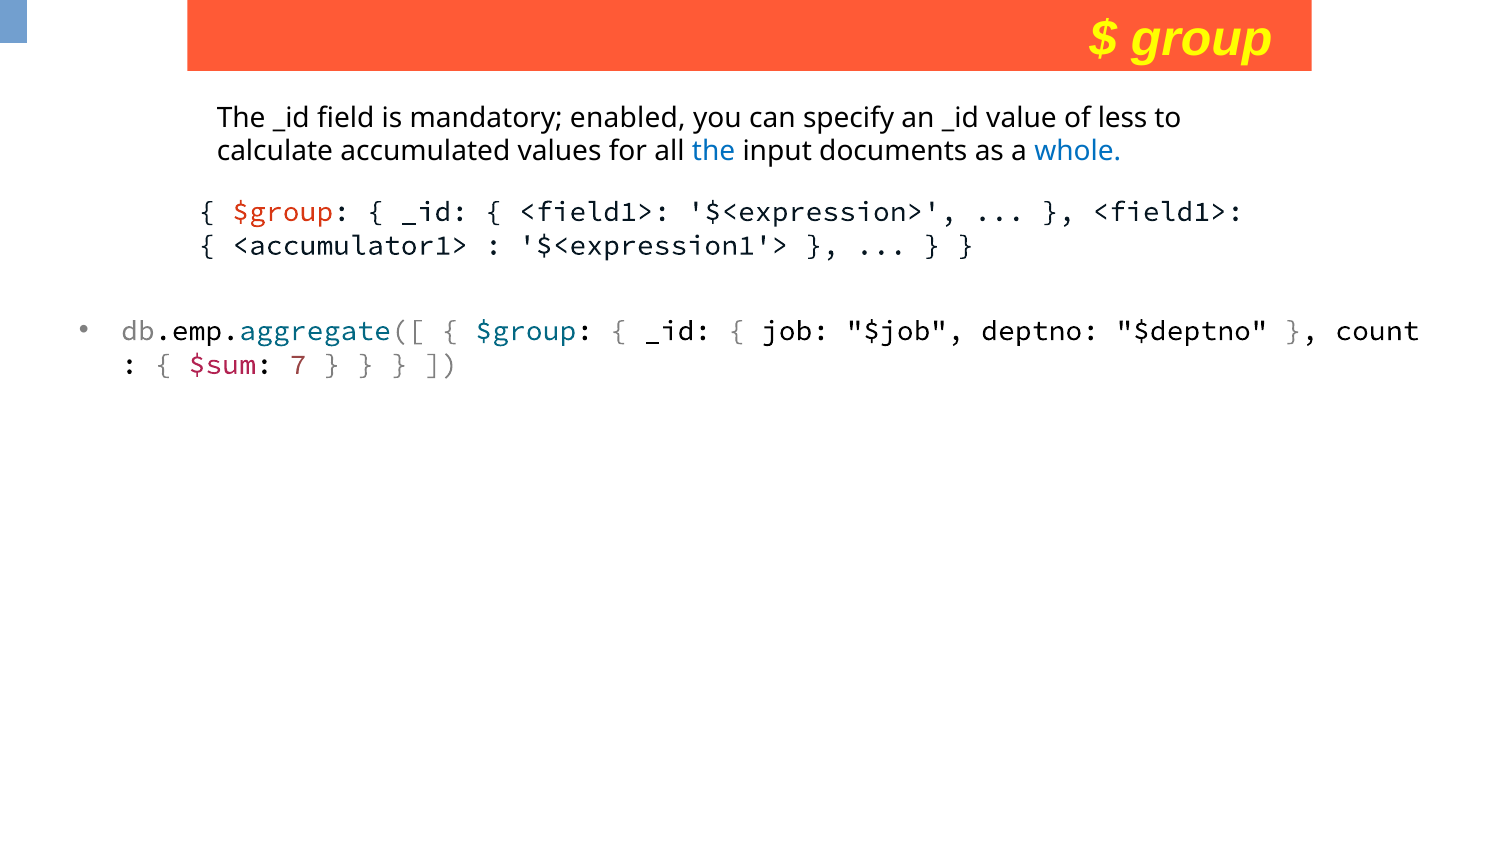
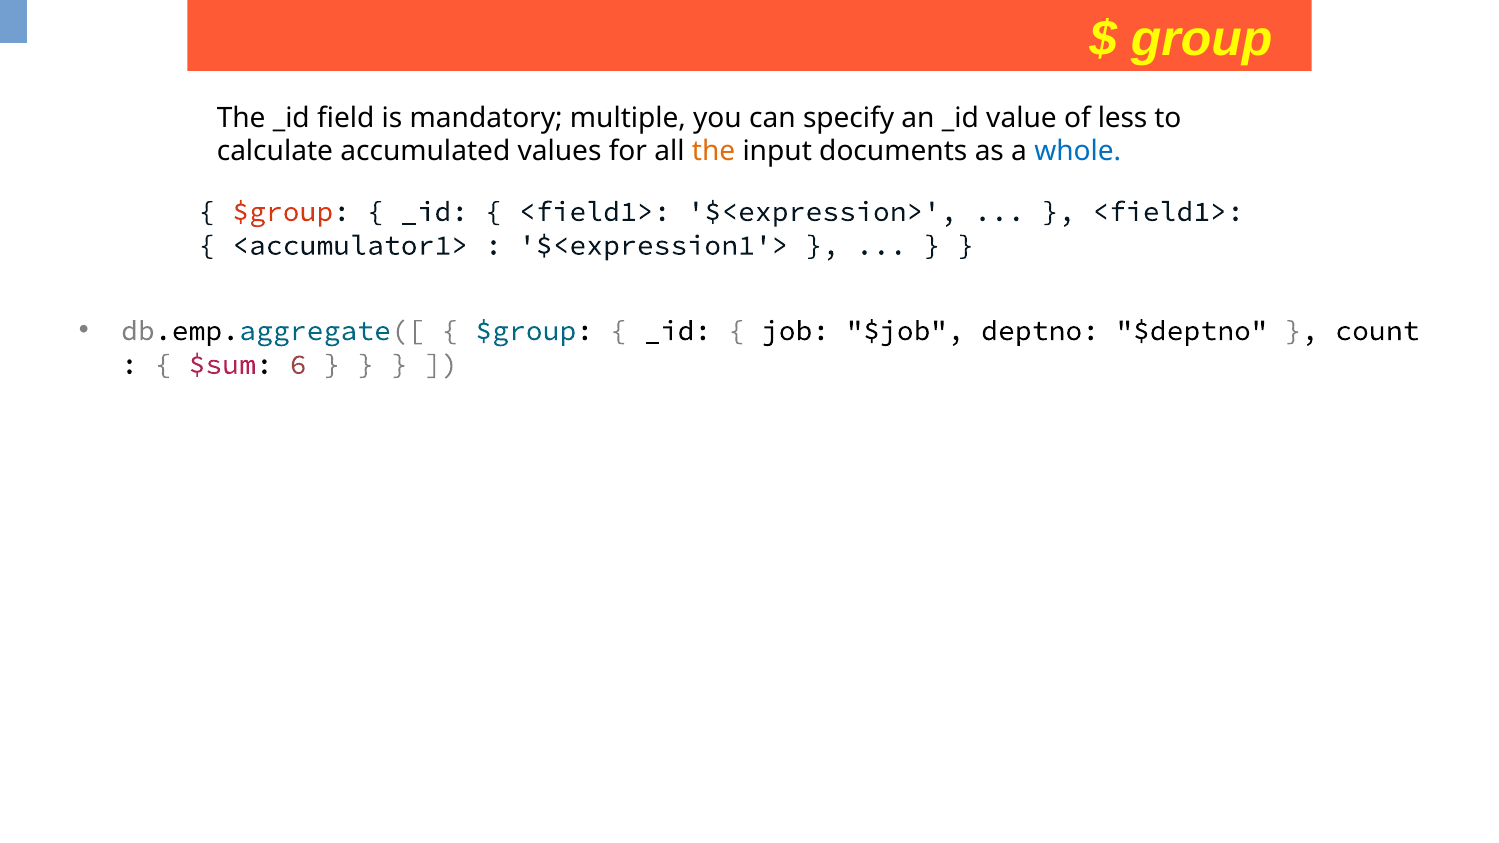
enabled: enabled -> multiple
the at (714, 152) colour: blue -> orange
7: 7 -> 6
